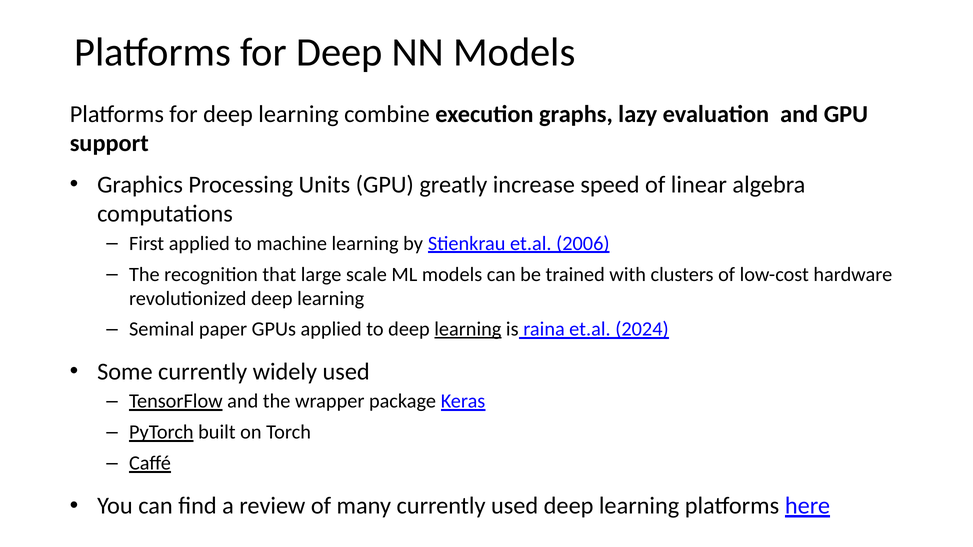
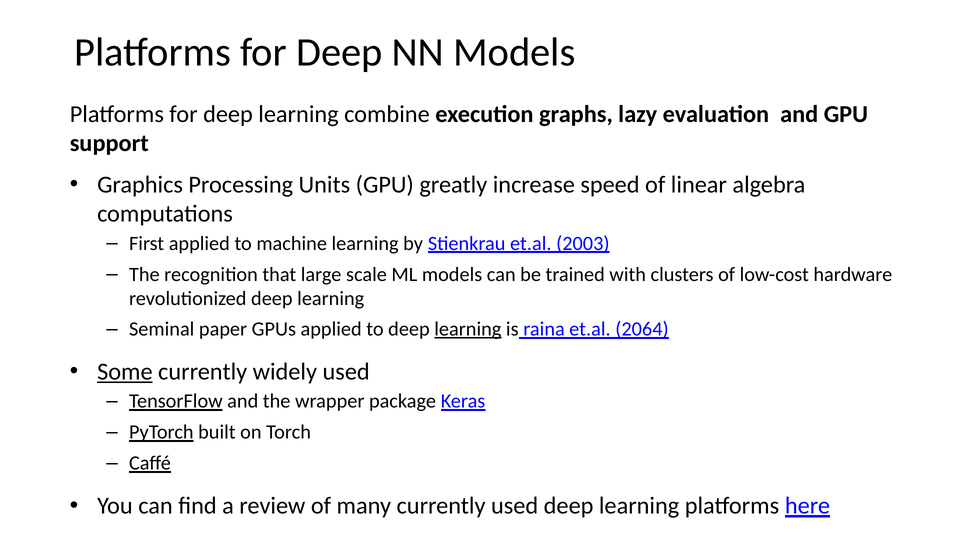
2006: 2006 -> 2003
2024: 2024 -> 2064
Some underline: none -> present
